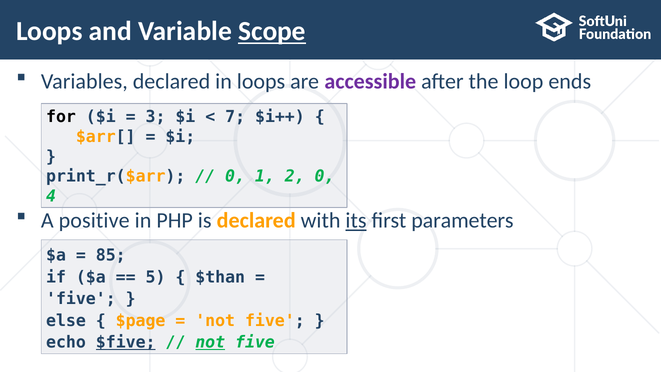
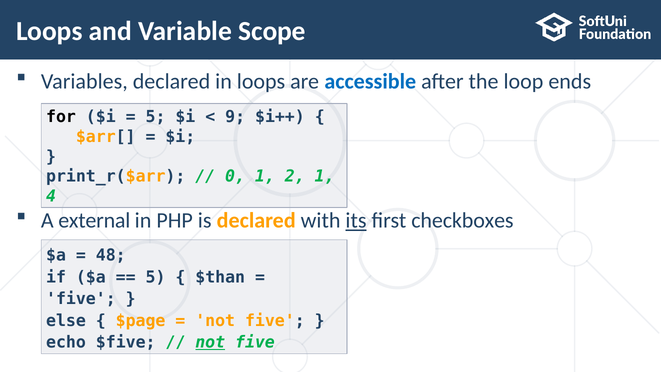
Scope underline: present -> none
accessible colour: purple -> blue
3 at (156, 117): 3 -> 5
7: 7 -> 9
2 0: 0 -> 1
positive: positive -> external
parameters: parameters -> checkboxes
85: 85 -> 48
$five underline: present -> none
